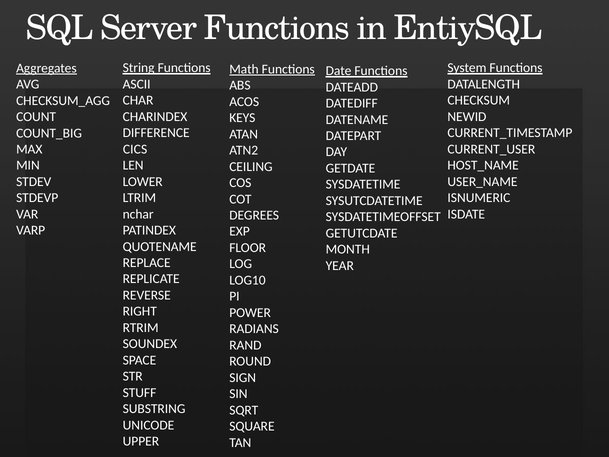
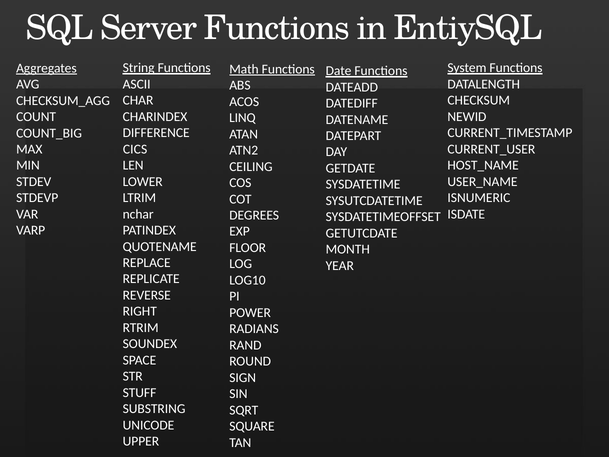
KEYS: KEYS -> LINQ
